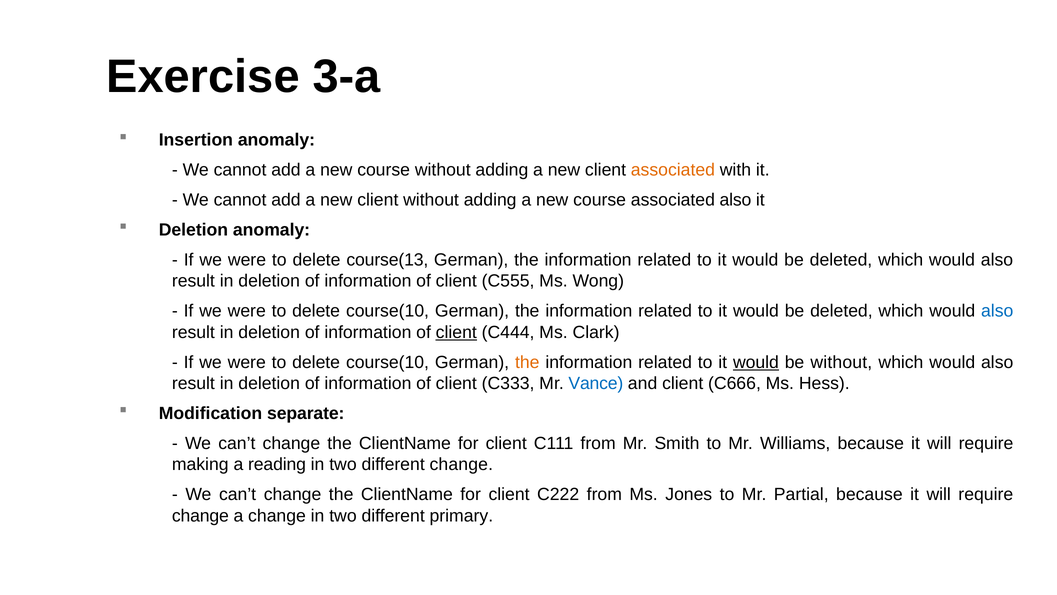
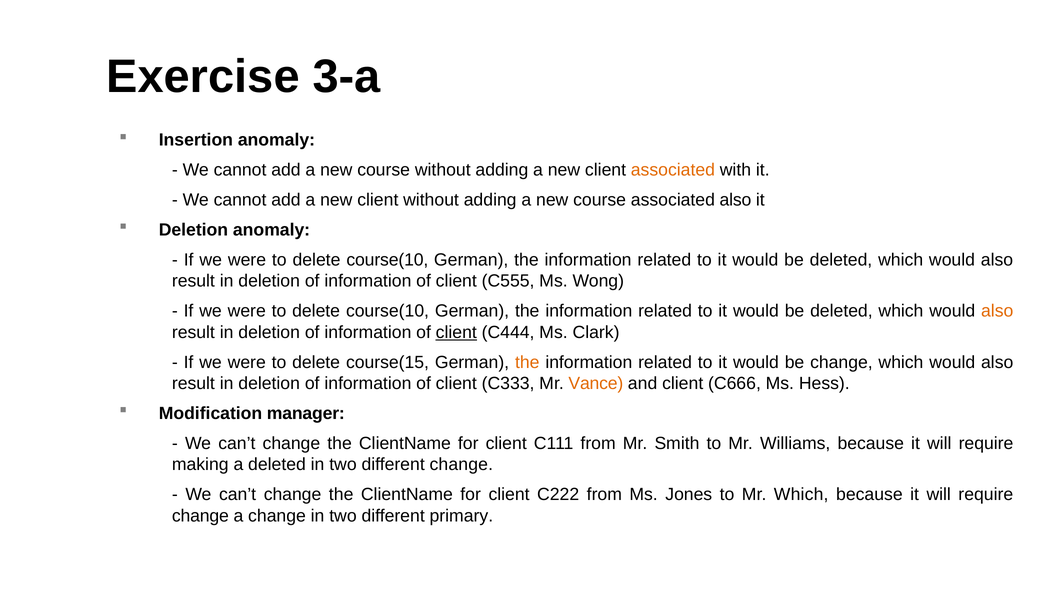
course(13 at (387, 260): course(13 -> course(10
also at (997, 311) colour: blue -> orange
course(10 at (387, 362): course(10 -> course(15
would at (756, 362) underline: present -> none
be without: without -> change
Vance colour: blue -> orange
separate: separate -> manager
a reading: reading -> deleted
Mr Partial: Partial -> Which
